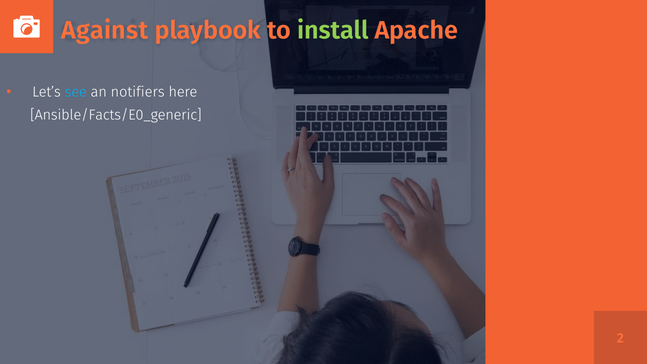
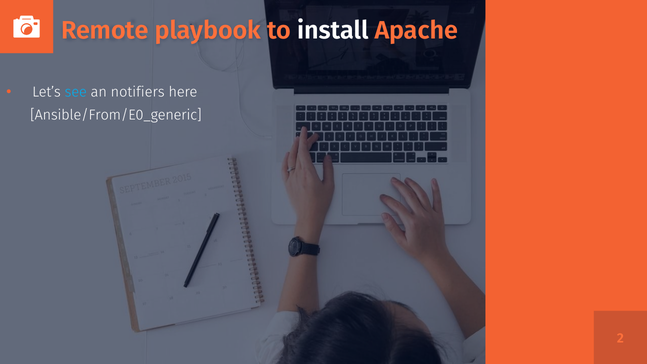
Against: Against -> Remote
install colour: light green -> white
Ansible/Facts/E0_generic: Ansible/Facts/E0_generic -> Ansible/From/E0_generic
